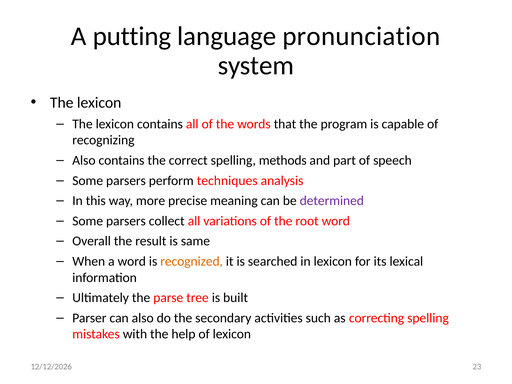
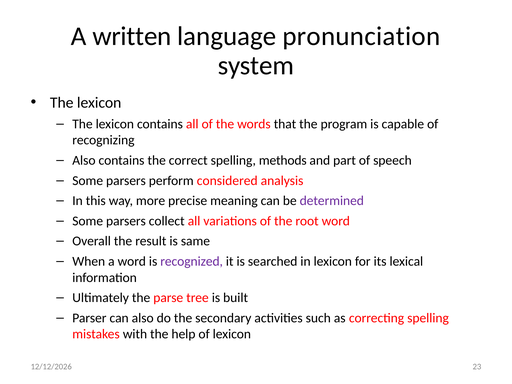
putting: putting -> written
techniques: techniques -> considered
recognized colour: orange -> purple
